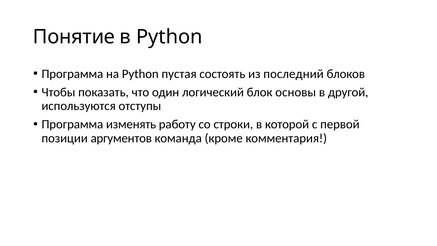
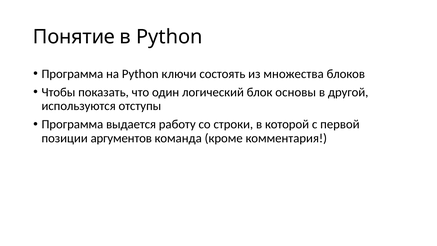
пустая: пустая -> ключи
последний: последний -> множества
изменять: изменять -> выдается
